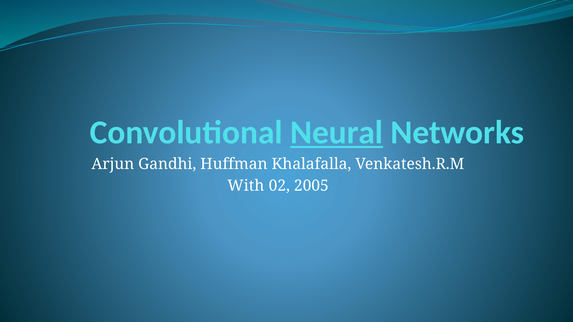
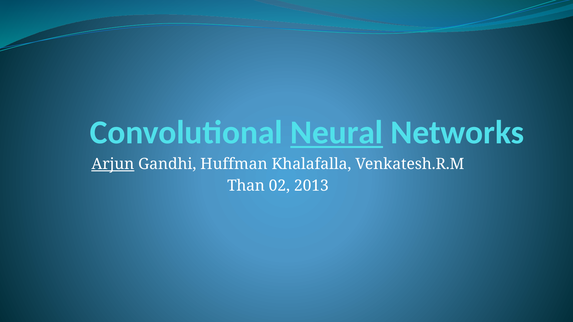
Arjun underline: none -> present
With: With -> Than
2005: 2005 -> 2013
